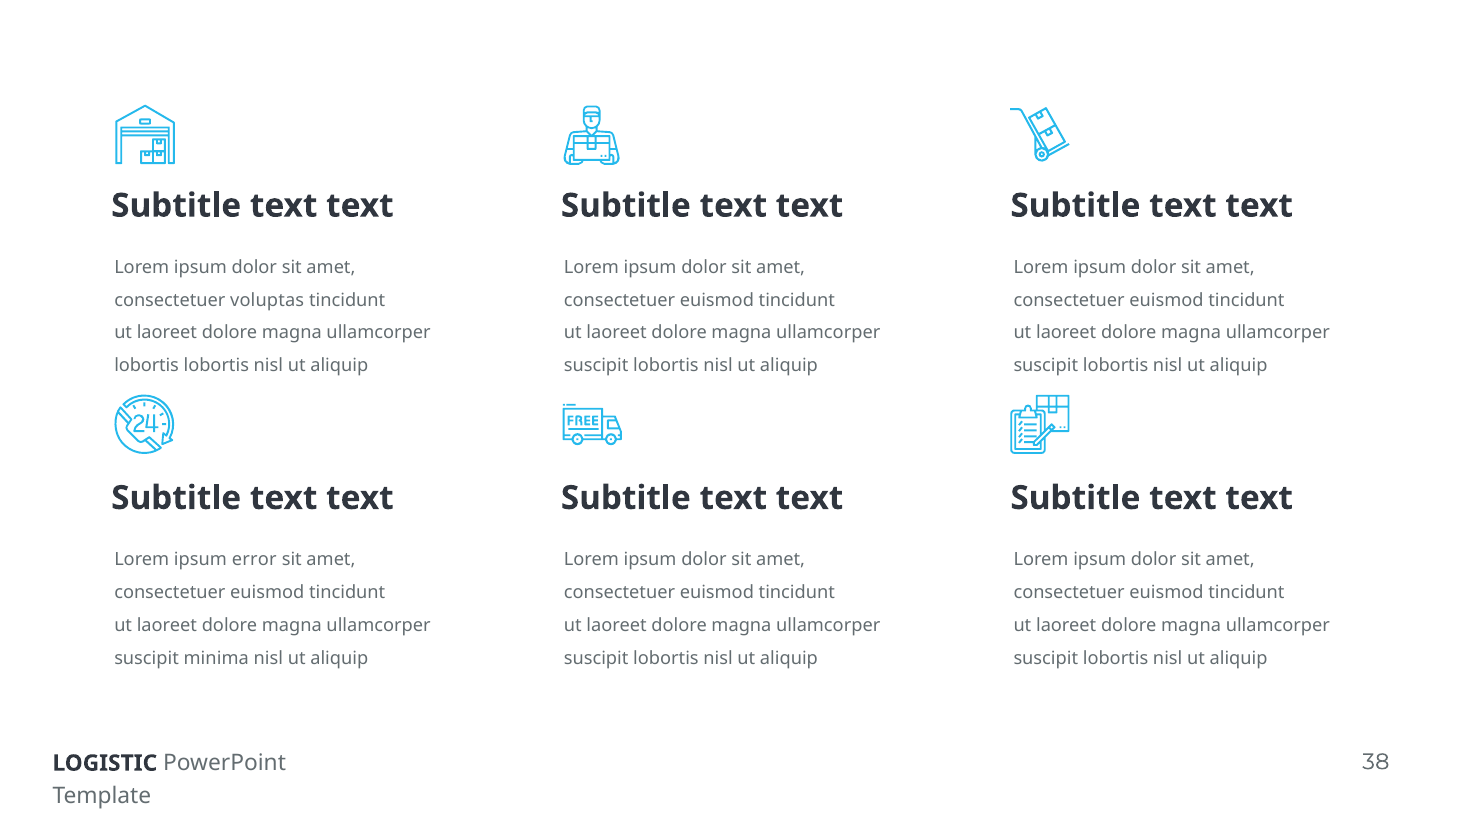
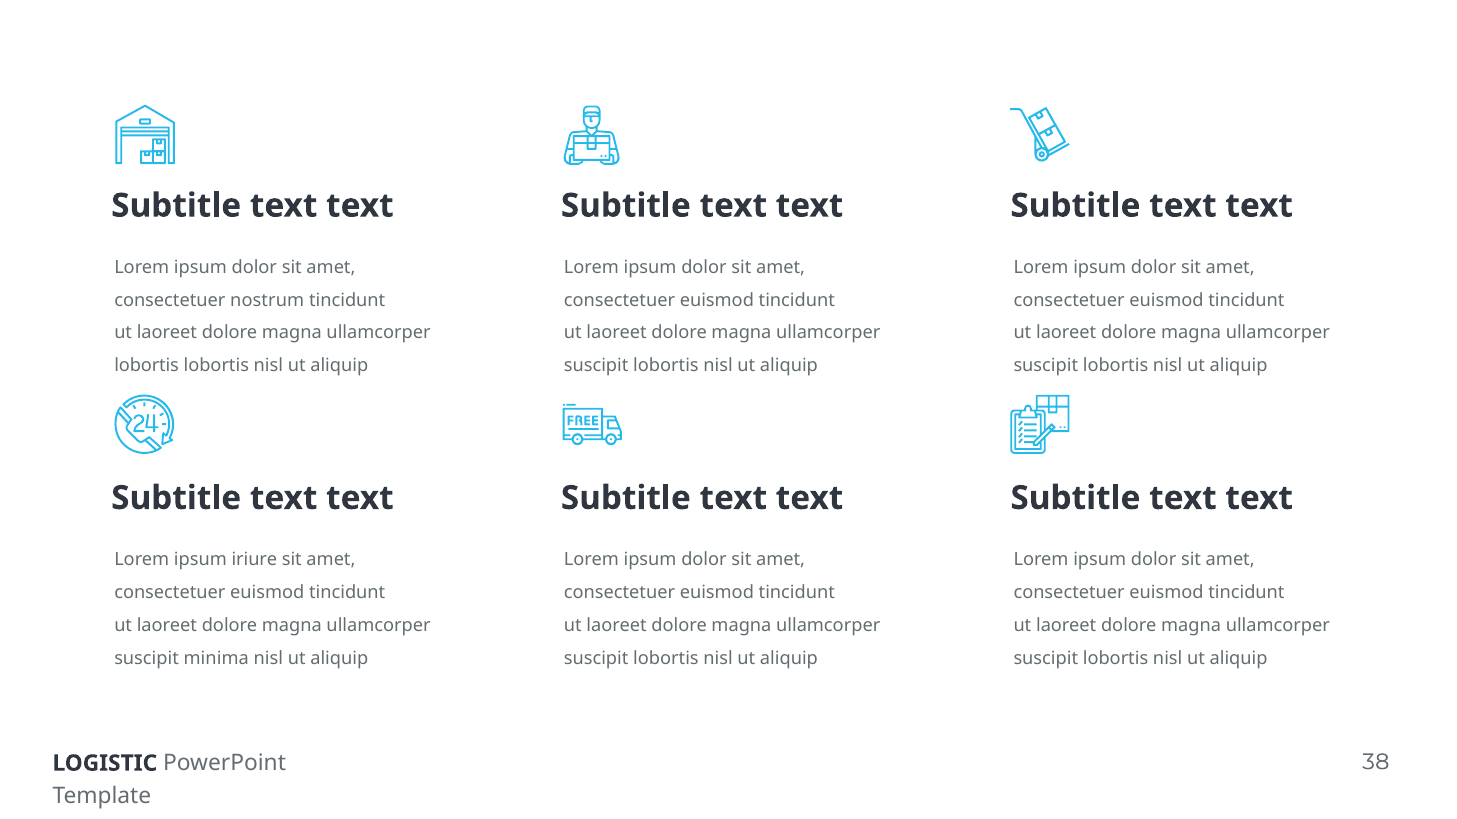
voluptas: voluptas -> nostrum
error: error -> iriure
